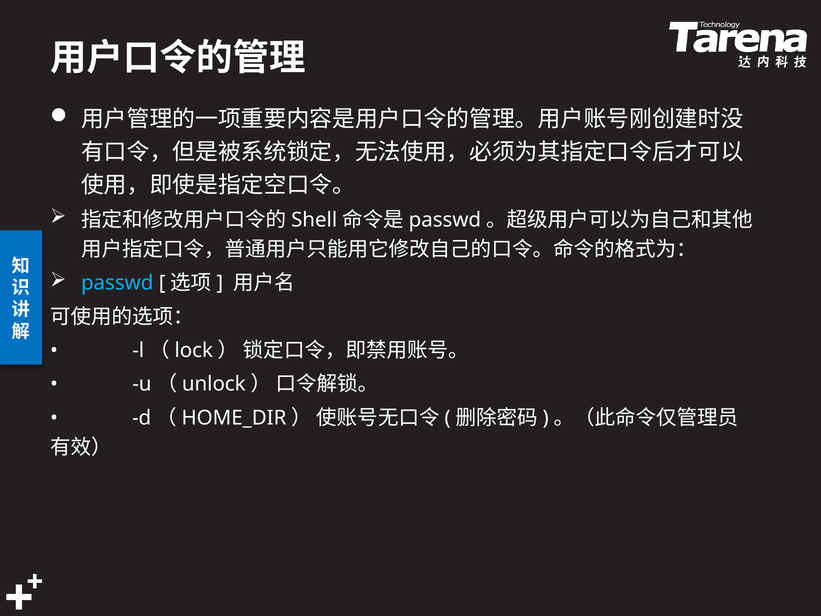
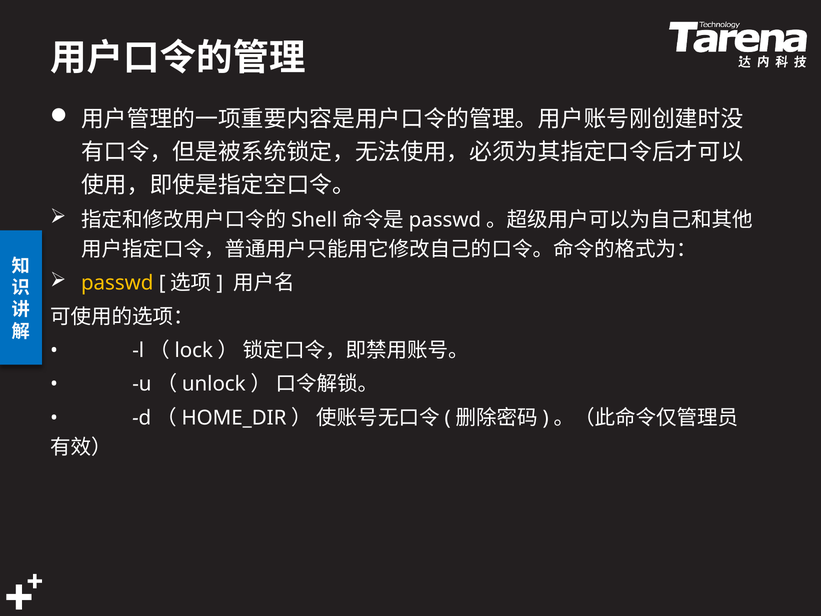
passwd colour: light blue -> yellow
